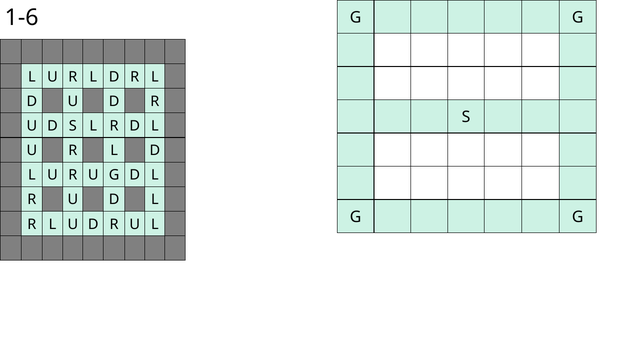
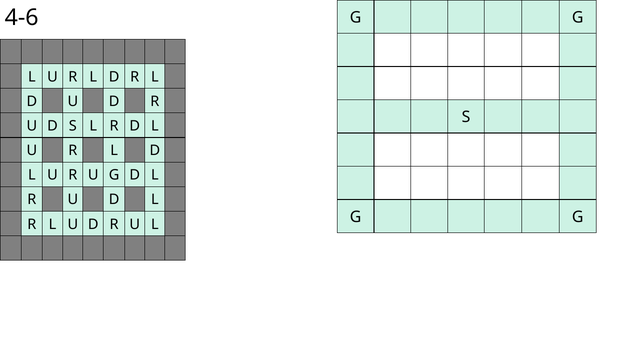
1-6: 1-6 -> 4-6
